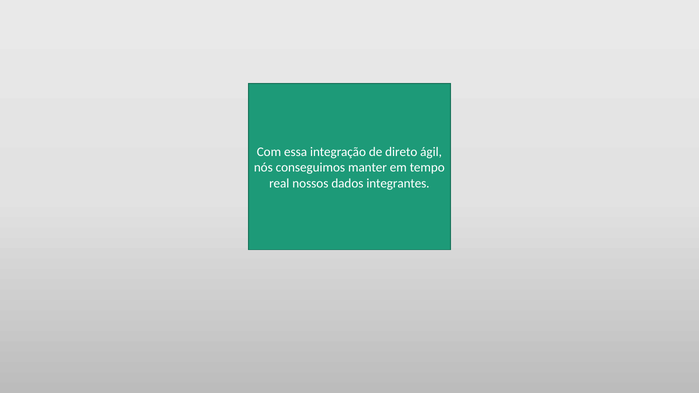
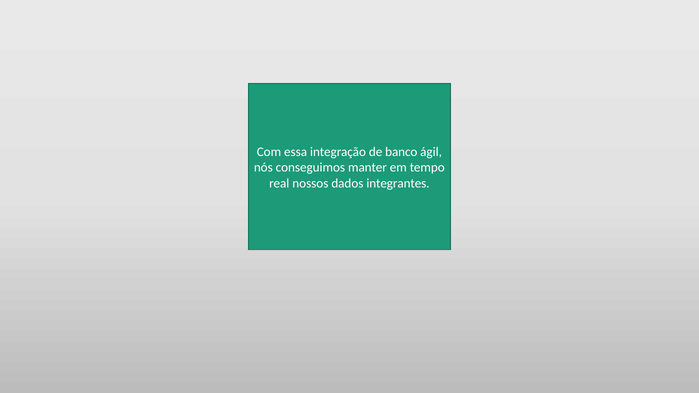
direto: direto -> banco
